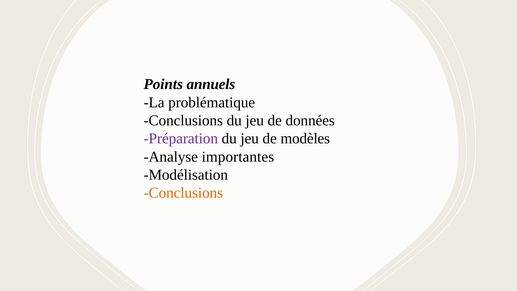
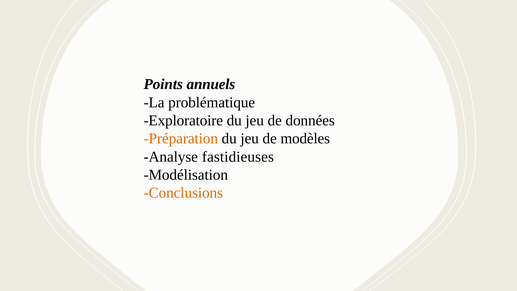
Conclusions at (183, 120): Conclusions -> Exploratoire
Préparation colour: purple -> orange
importantes: importantes -> fastidieuses
